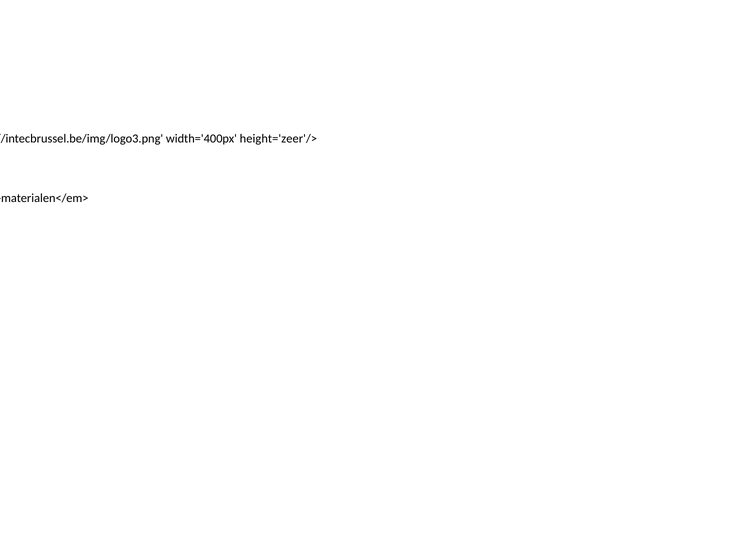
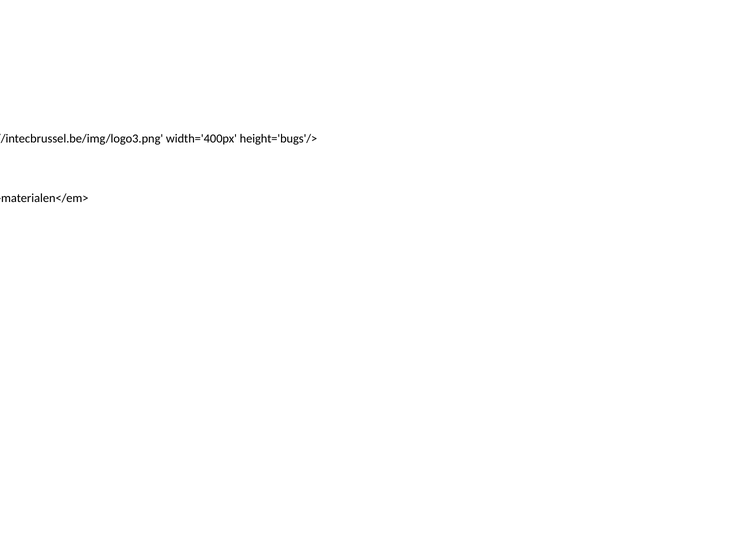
height='zeer'/>: height='zeer'/> -> height='bugs'/>
